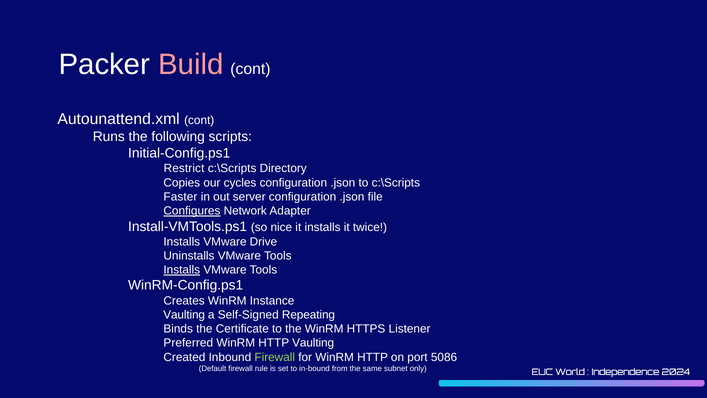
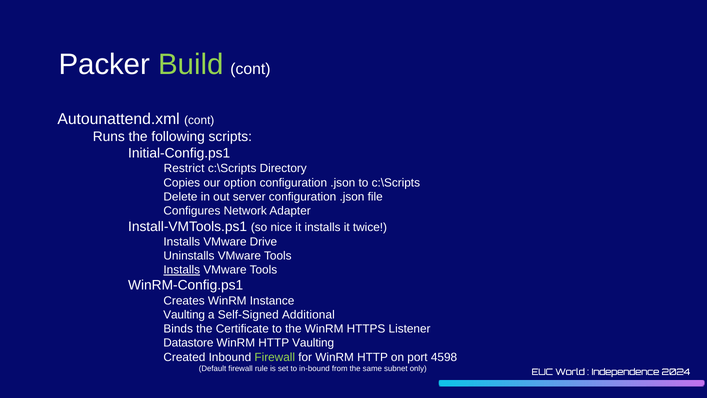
Build colour: pink -> light green
cycles: cycles -> option
Faster: Faster -> Delete
Configures underline: present -> none
Repeating: Repeating -> Additional
Preferred: Preferred -> Datastore
5086: 5086 -> 4598
